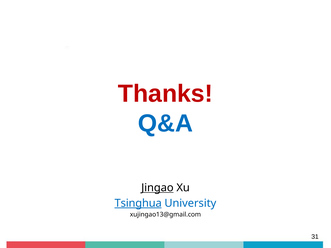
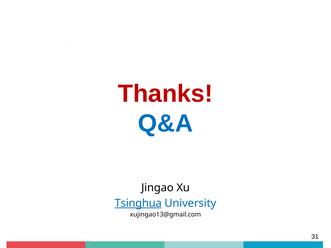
Jingao underline: present -> none
